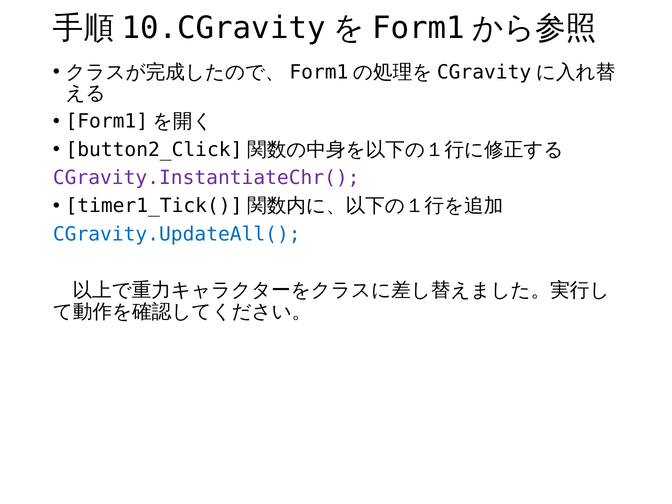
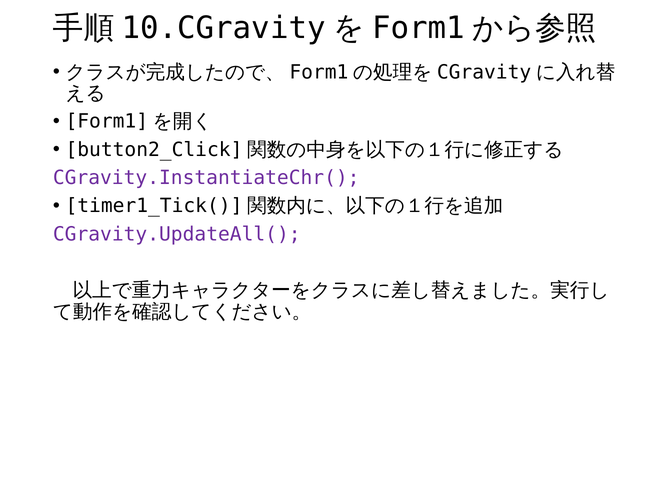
CGravity.UpdateAll( colour: blue -> purple
